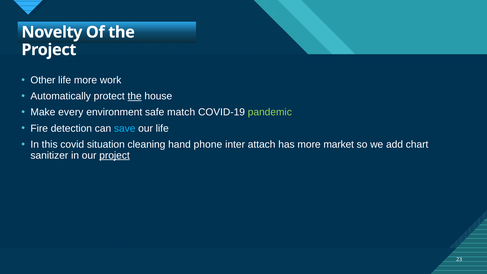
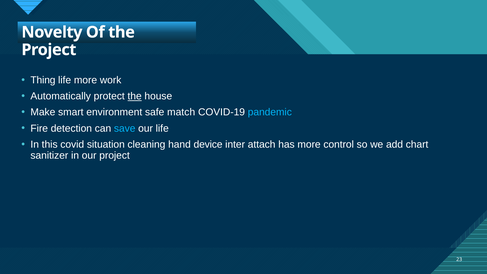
Other: Other -> Thing
every: every -> smart
pandemic colour: light green -> light blue
phone: phone -> device
market: market -> control
project at (115, 155) underline: present -> none
